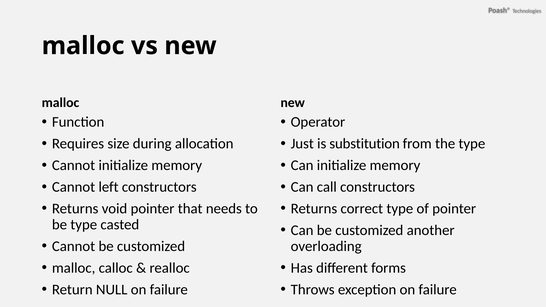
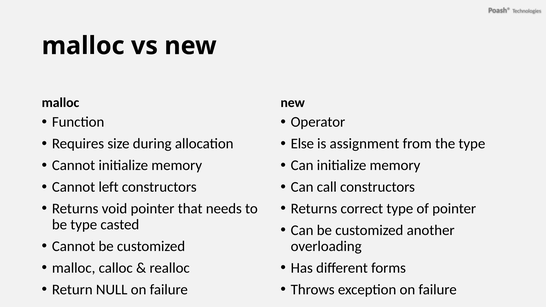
Just: Just -> Else
substitution: substitution -> assignment
